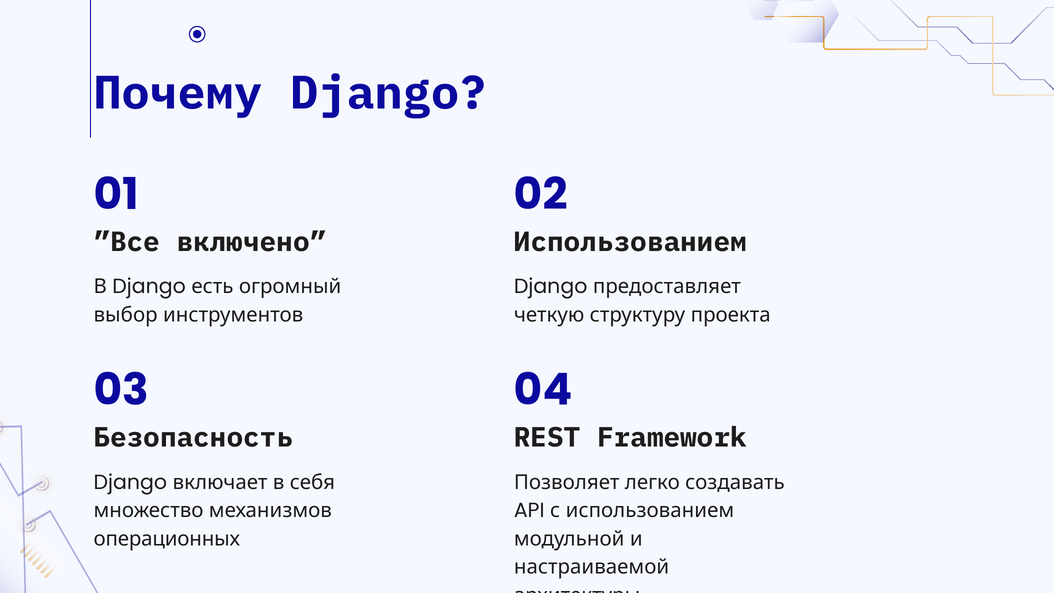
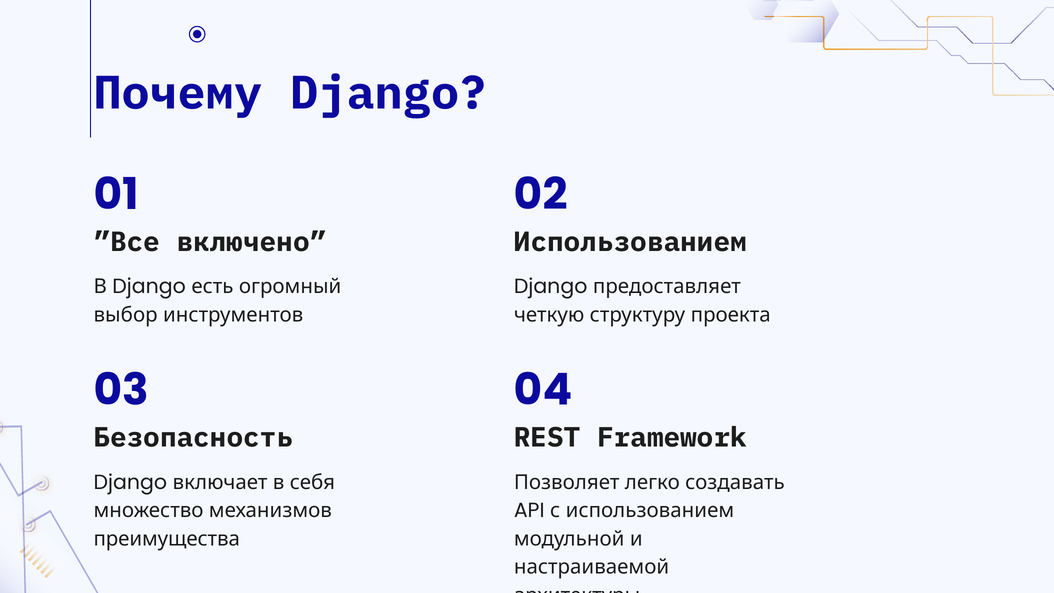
операционных: операционных -> преимущества
